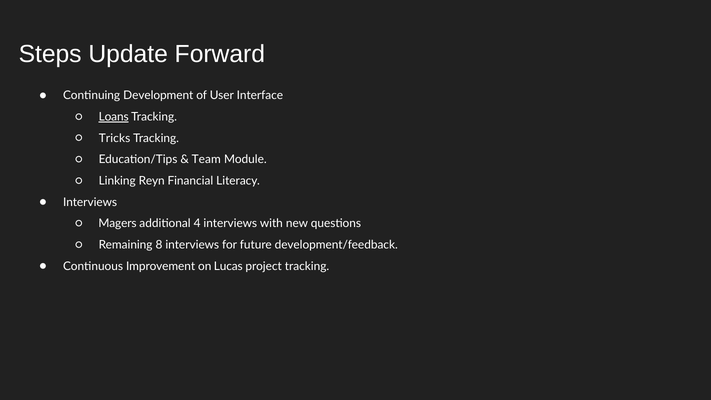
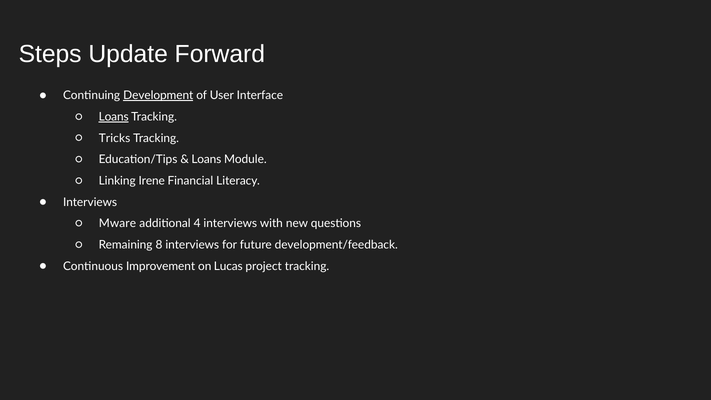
Development underline: none -> present
Team at (206, 159): Team -> Loans
Reyn: Reyn -> Irene
Magers: Magers -> Mware
